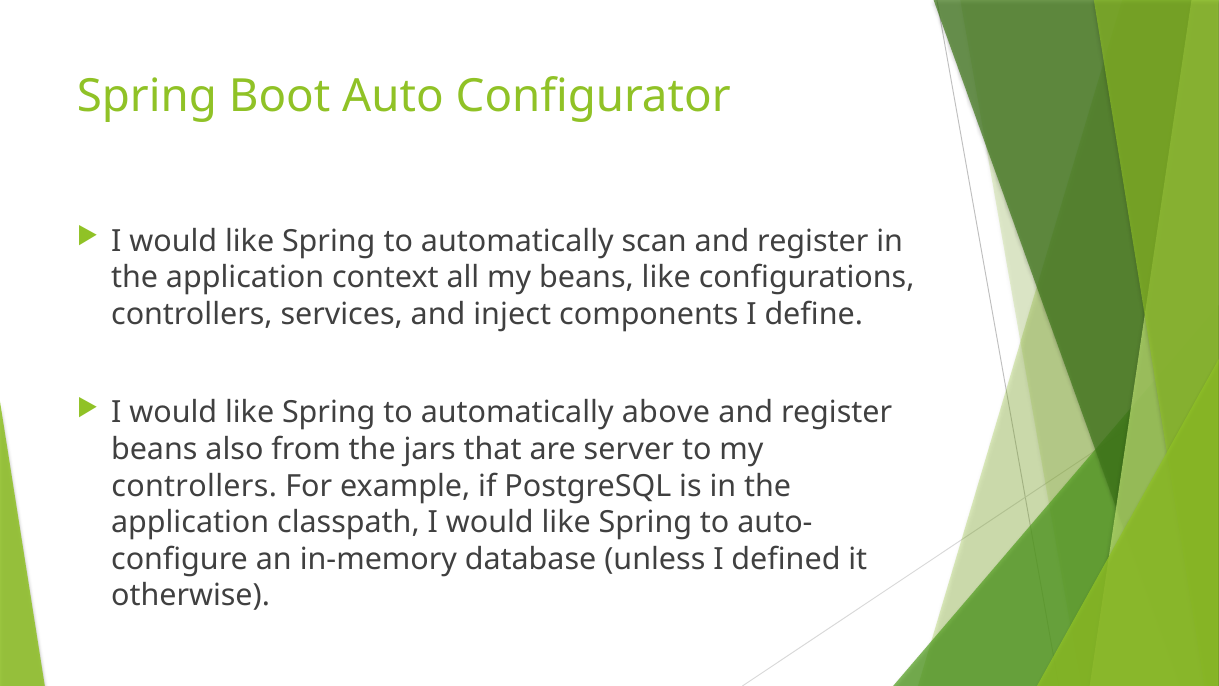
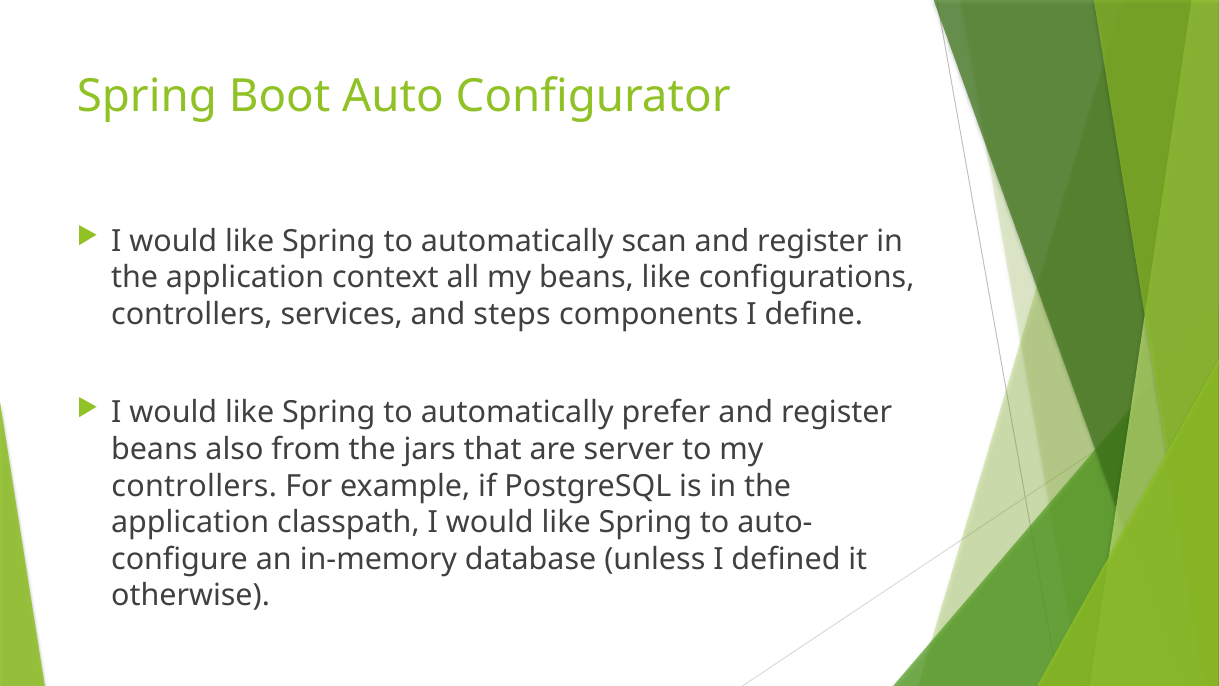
inject: inject -> steps
above: above -> prefer
